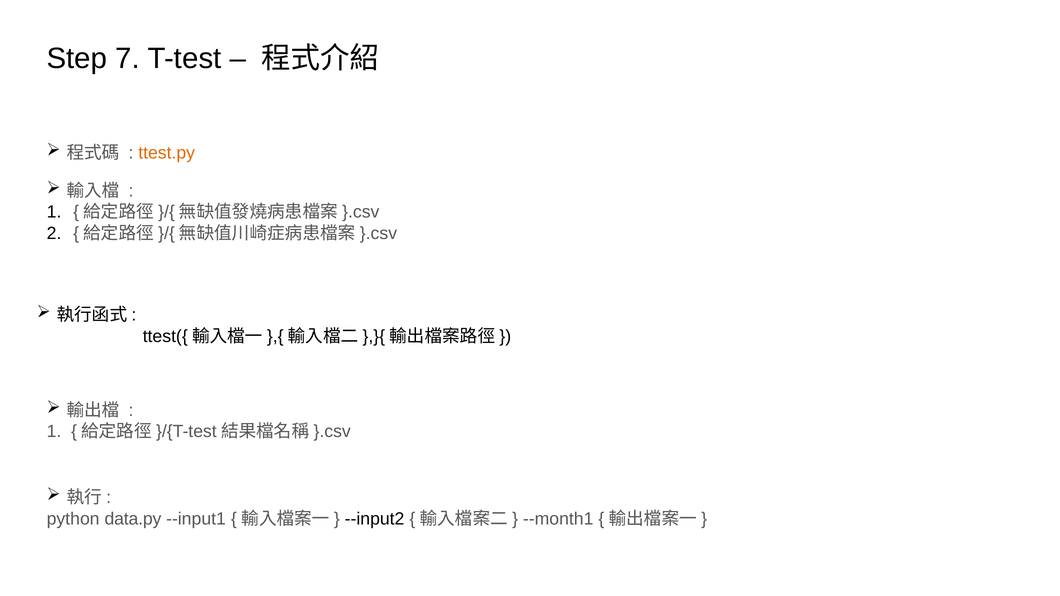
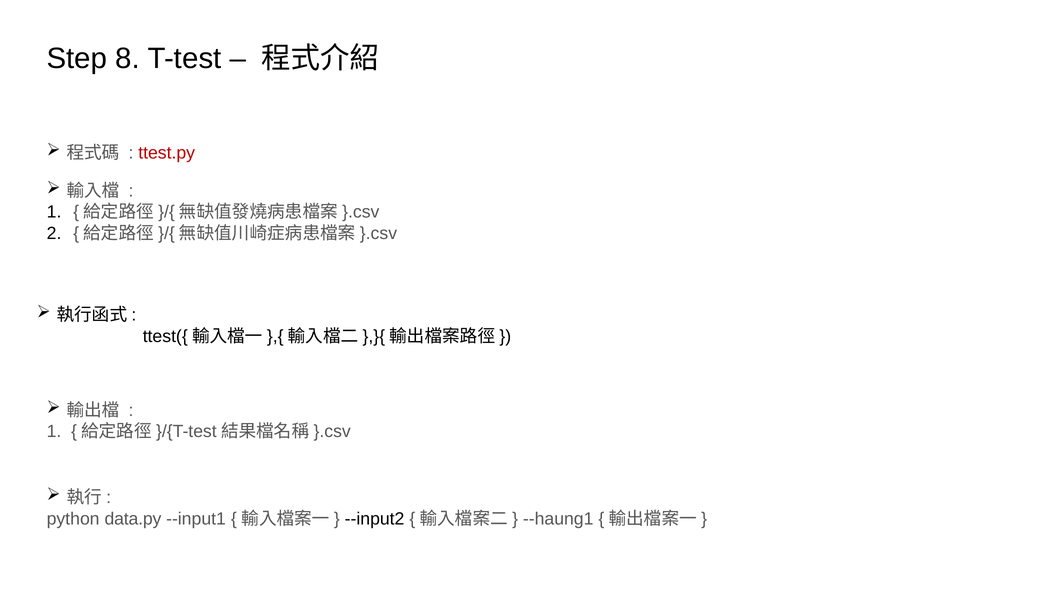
7: 7 -> 8
ttest.py colour: orange -> red
--month1: --month1 -> --haung1
